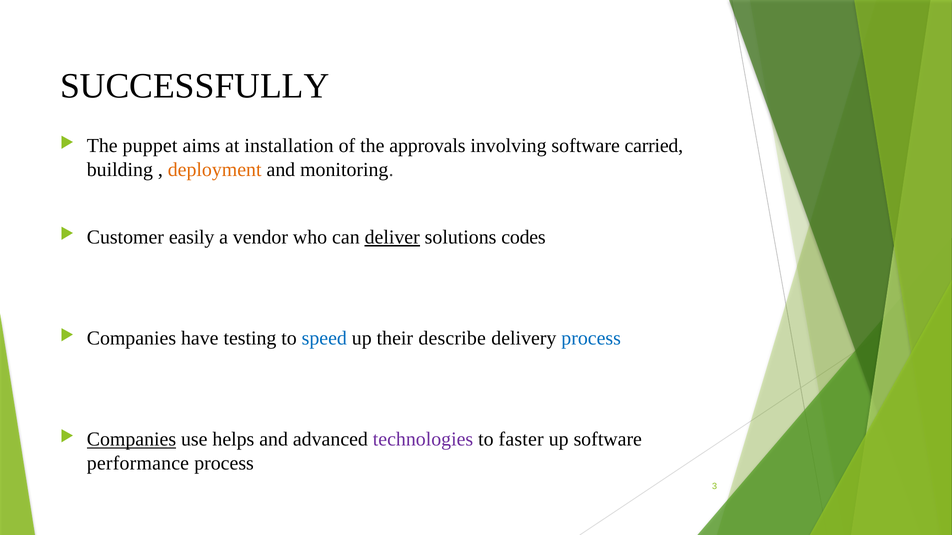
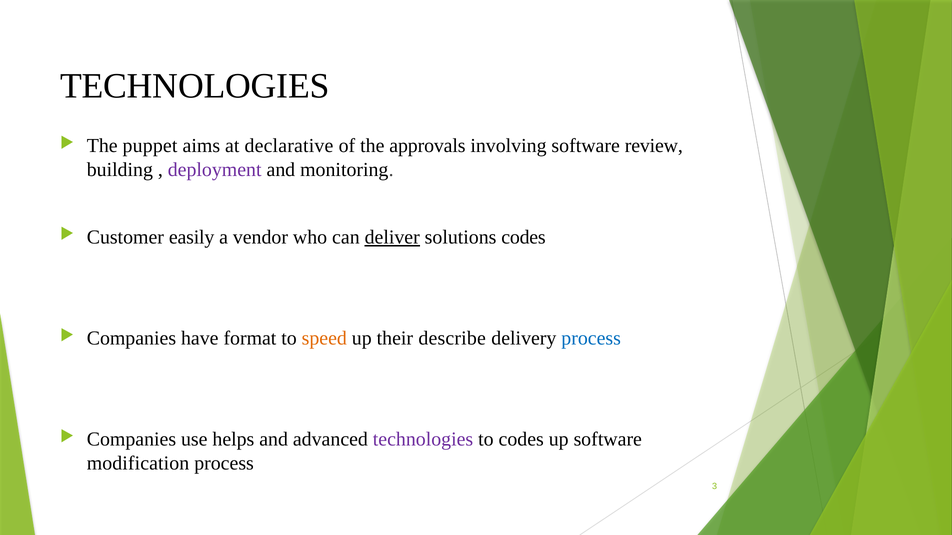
SUCCESSFULLY at (195, 86): SUCCESSFULLY -> TECHNOLOGIES
installation: installation -> declarative
carried: carried -> review
deployment colour: orange -> purple
testing: testing -> format
speed colour: blue -> orange
Companies at (131, 440) underline: present -> none
to faster: faster -> codes
performance: performance -> modification
